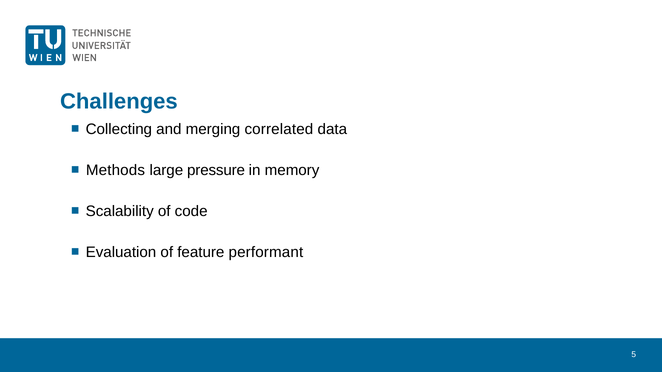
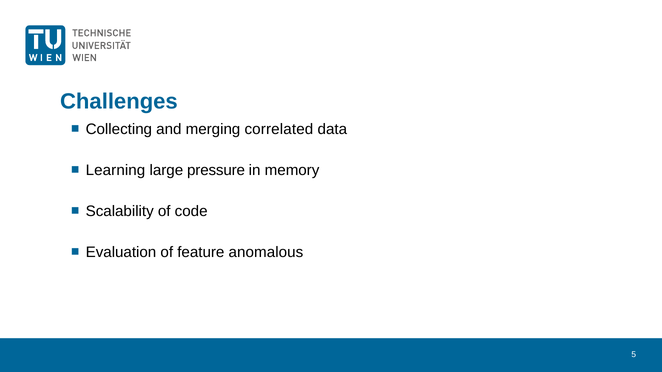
Methods: Methods -> Learning
performant: performant -> anomalous
